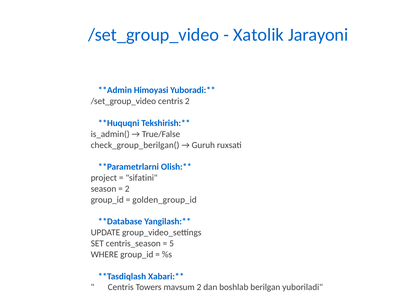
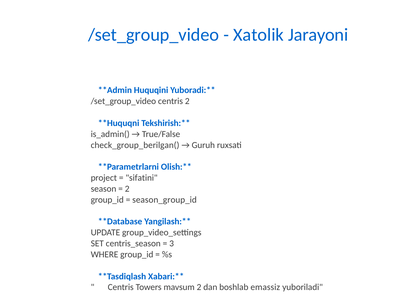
Himoyasi: Himoyasi -> Huquqini
golden_group_id: golden_group_id -> season_group_id
5: 5 -> 3
berilgan: berilgan -> emassiz
